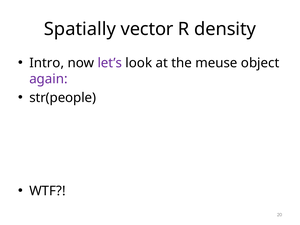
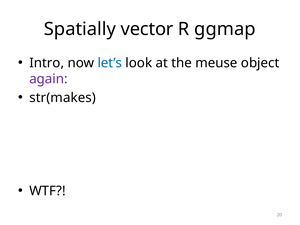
density: density -> ggmap
let’s colour: purple -> blue
str(people: str(people -> str(makes
